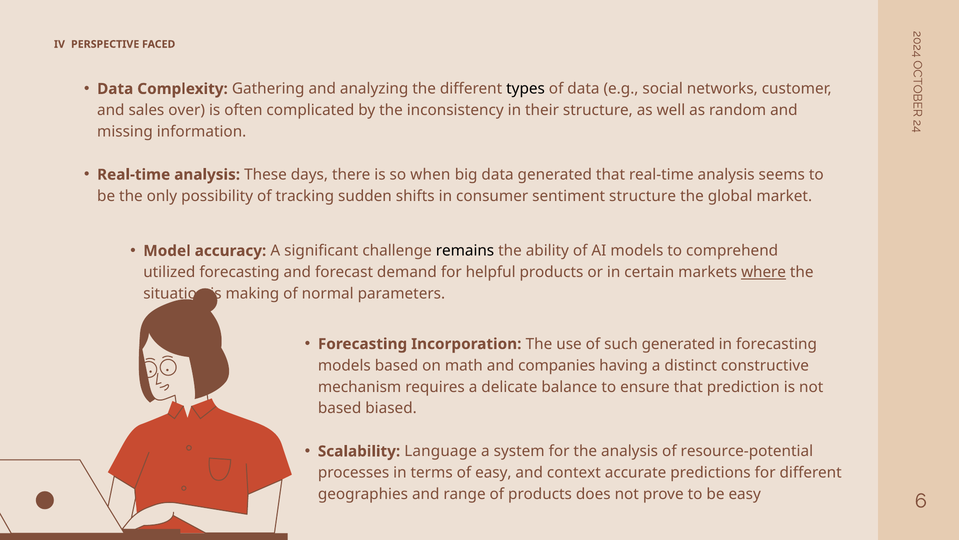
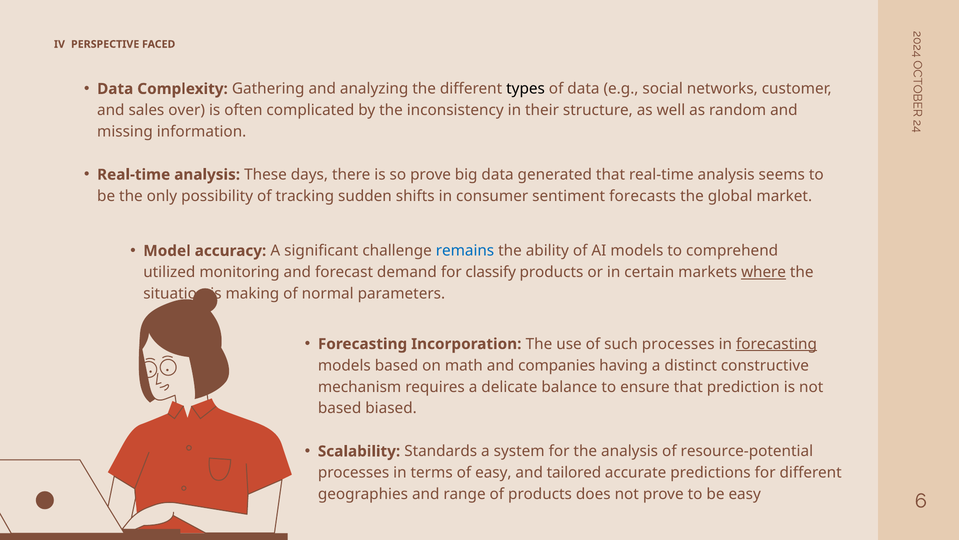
so when: when -> prove
sentiment structure: structure -> forecasts
remains colour: black -> blue
utilized forecasting: forecasting -> monitoring
helpful: helpful -> classify
such generated: generated -> processes
forecasting at (777, 344) underline: none -> present
Language: Language -> Standards
context: context -> tailored
